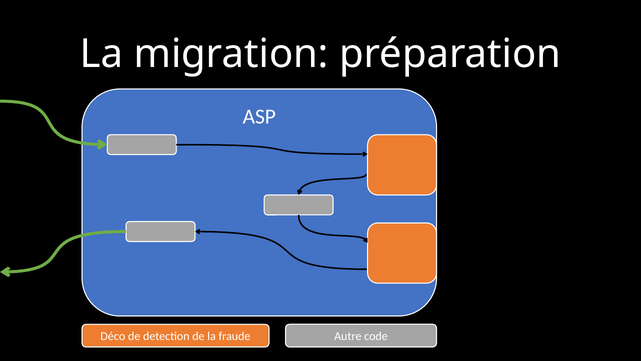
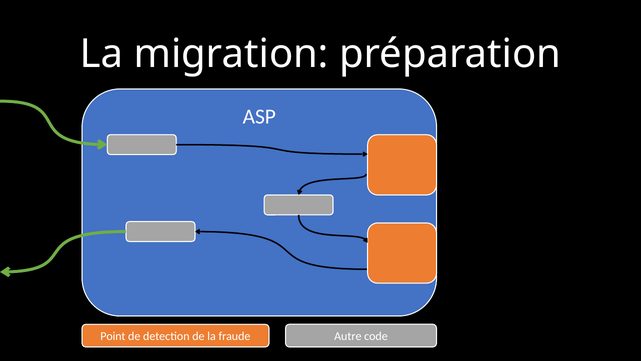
Déco: Déco -> Point
